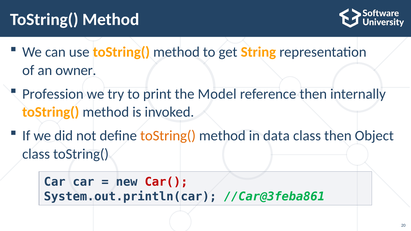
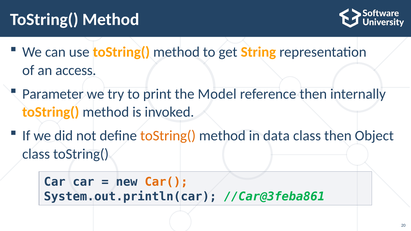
owner: owner -> access
Profession: Profession -> Parameter
Car( colour: red -> orange
